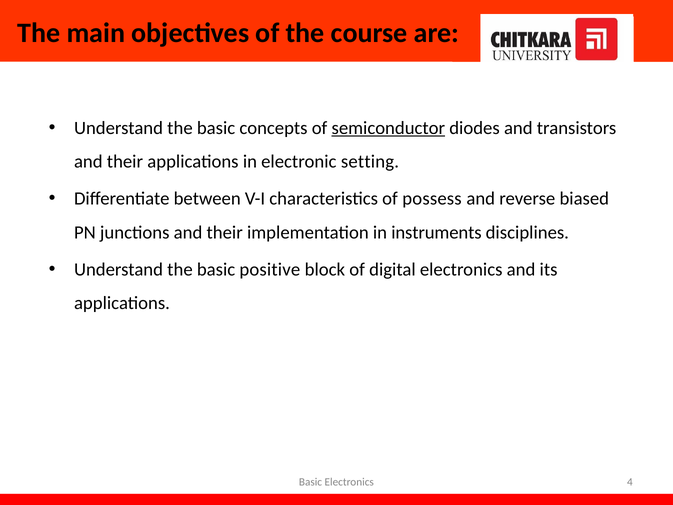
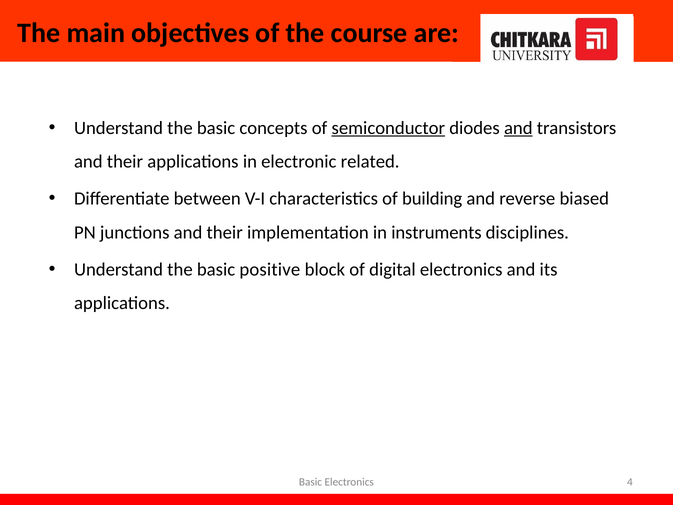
and at (518, 128) underline: none -> present
setting: setting -> related
possess: possess -> building
